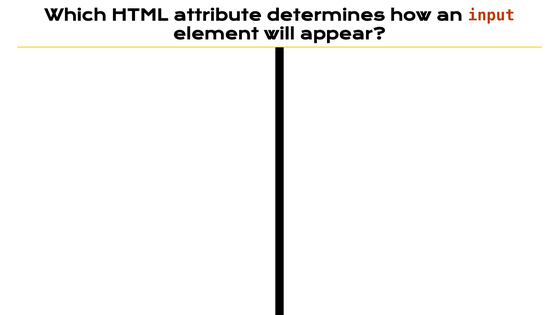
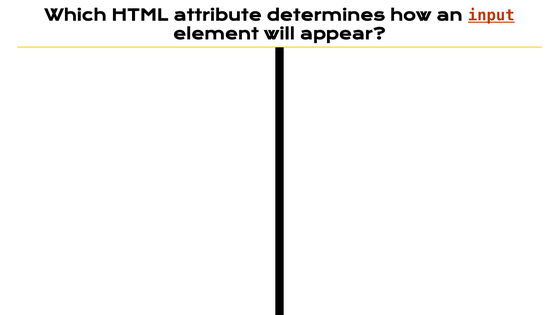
input underline: none -> present
